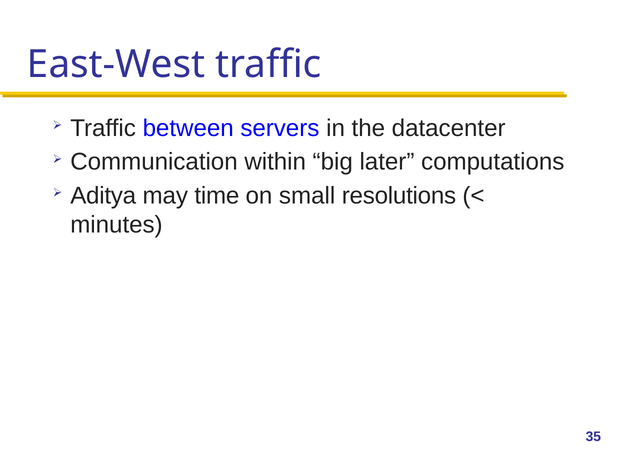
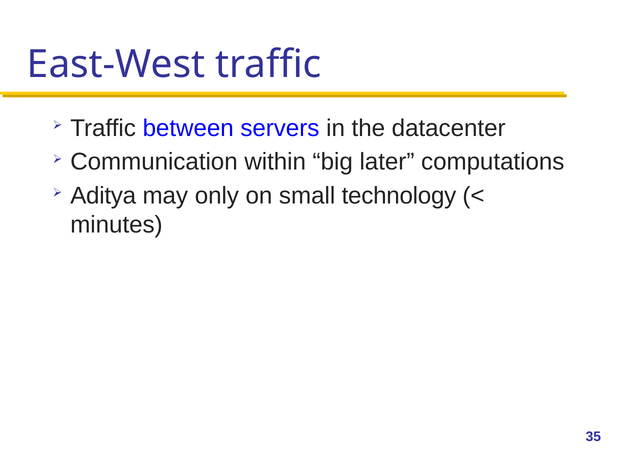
time: time -> only
resolutions: resolutions -> technology
